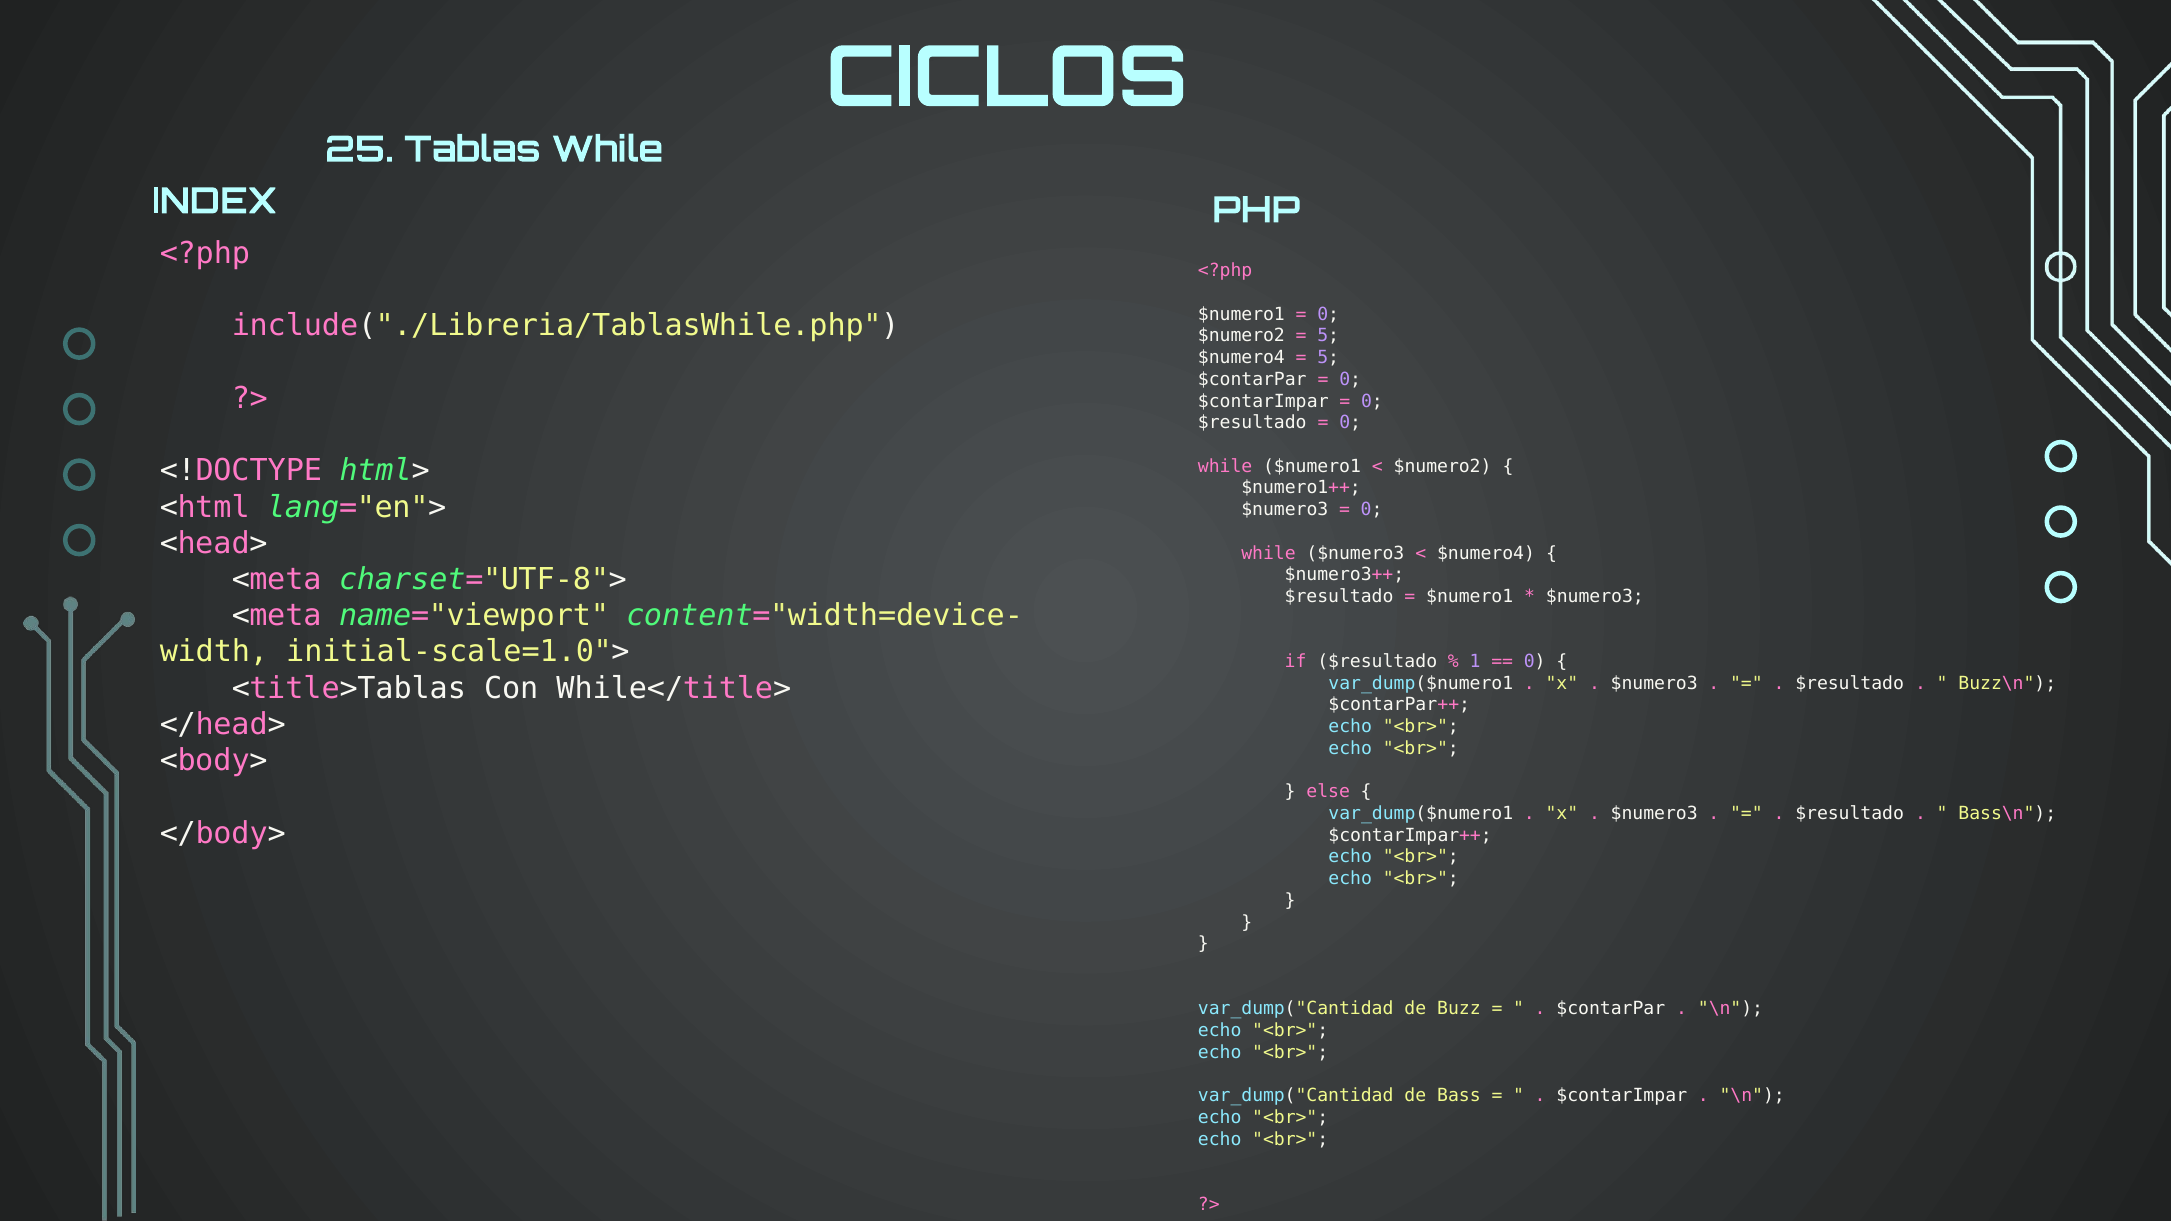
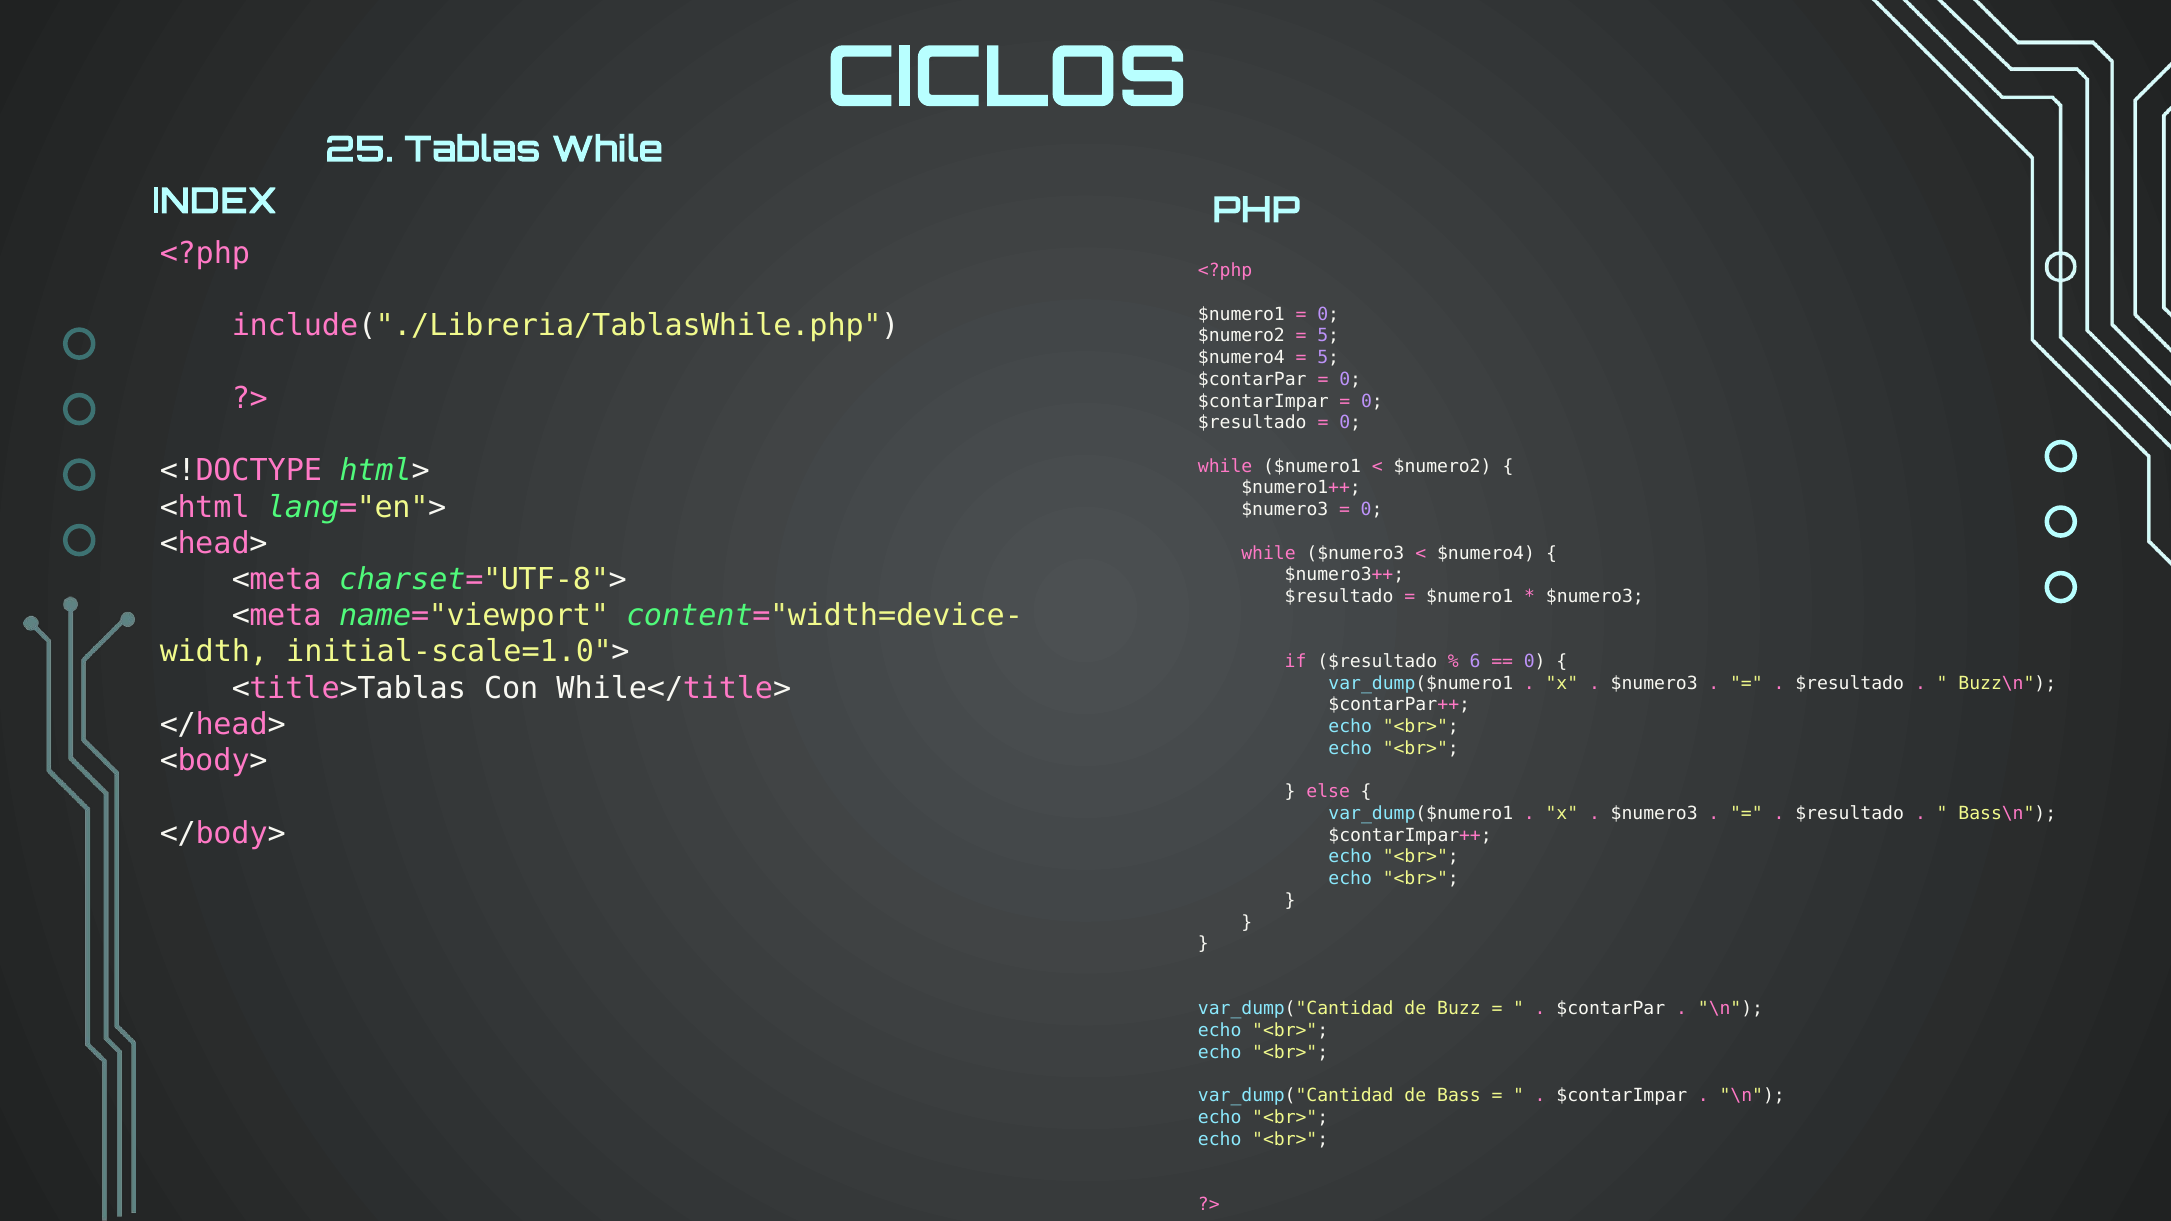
1: 1 -> 6
